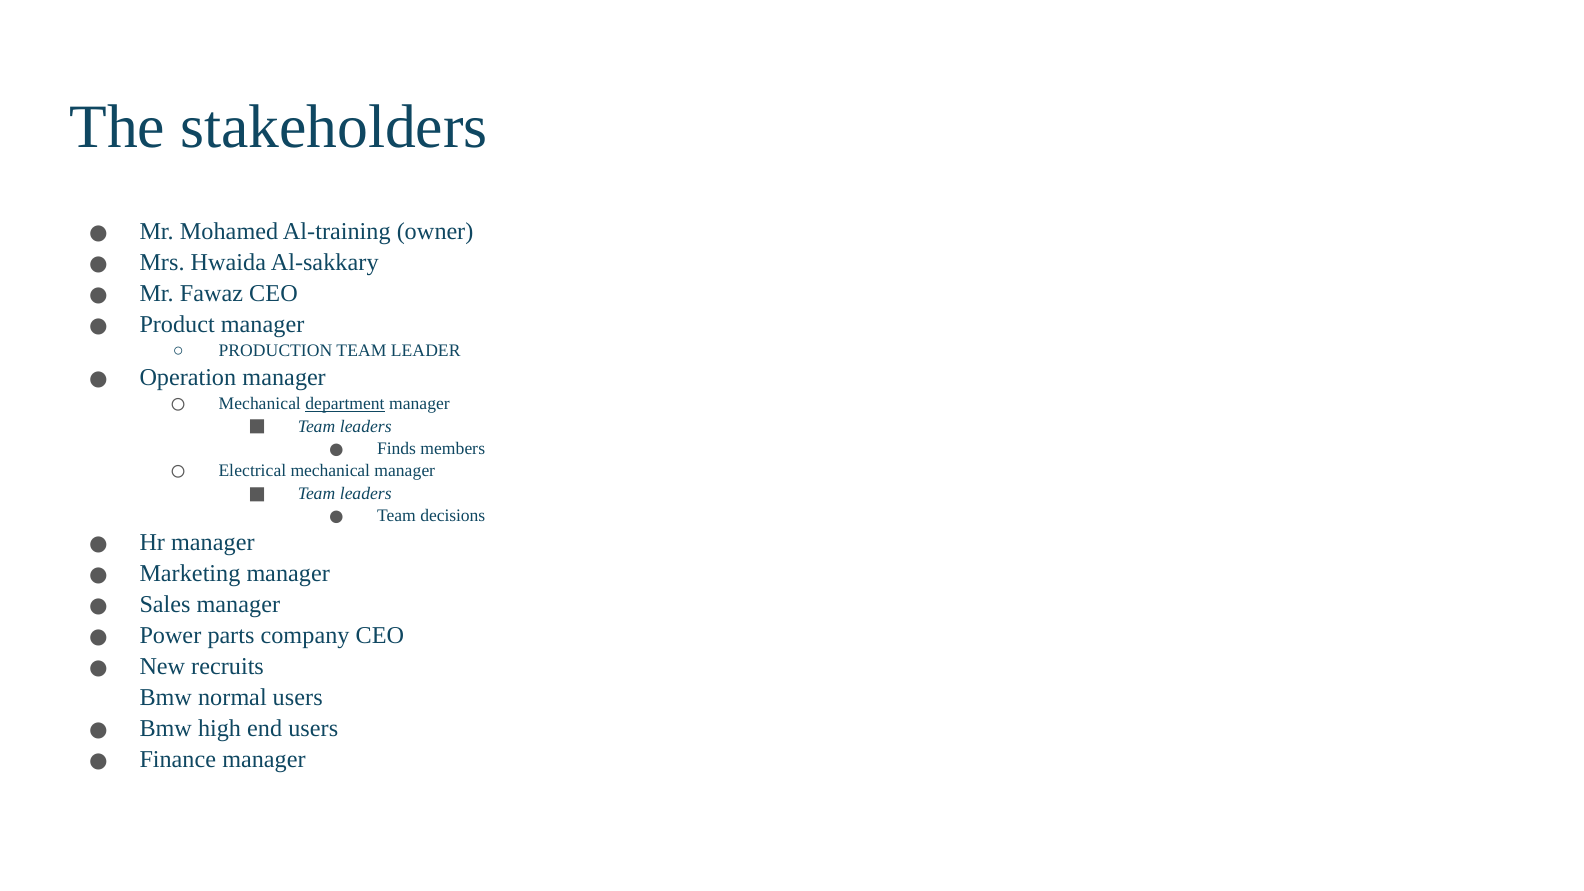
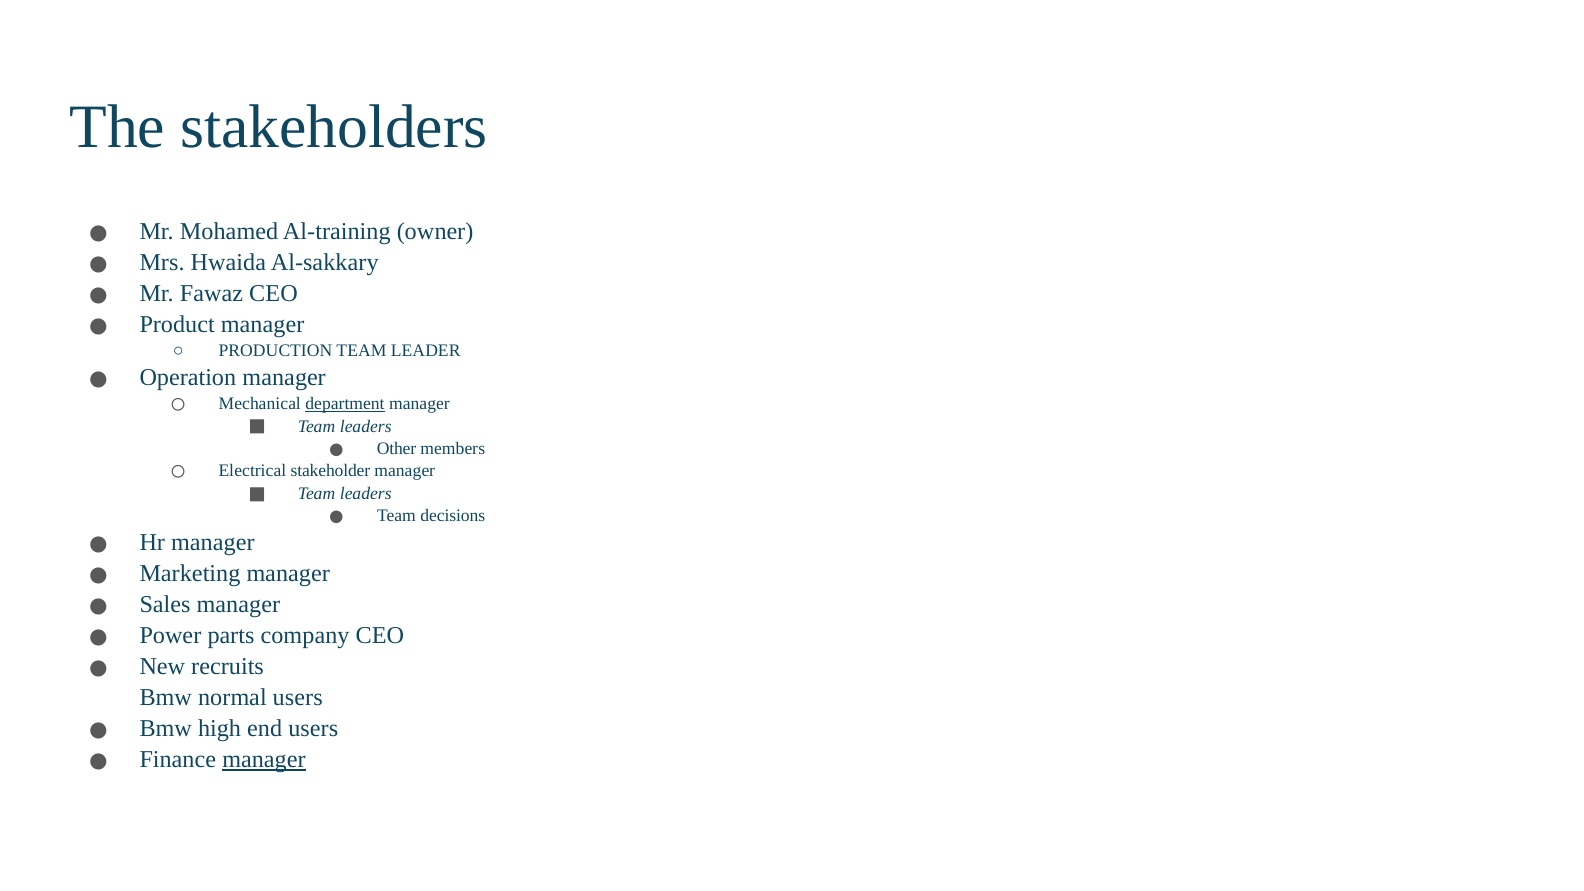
Finds: Finds -> Other
Electrical mechanical: mechanical -> stakeholder
manager at (264, 759) underline: none -> present
